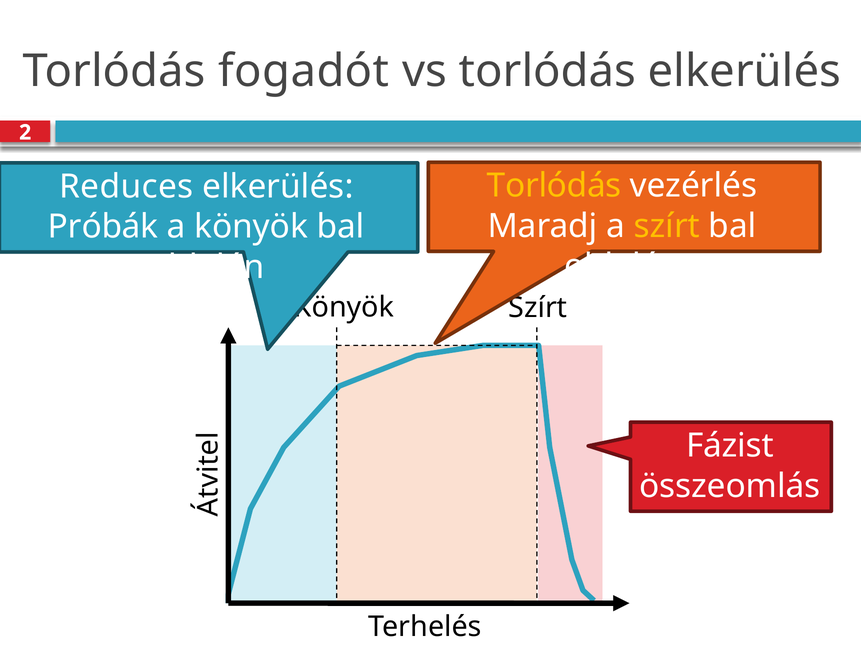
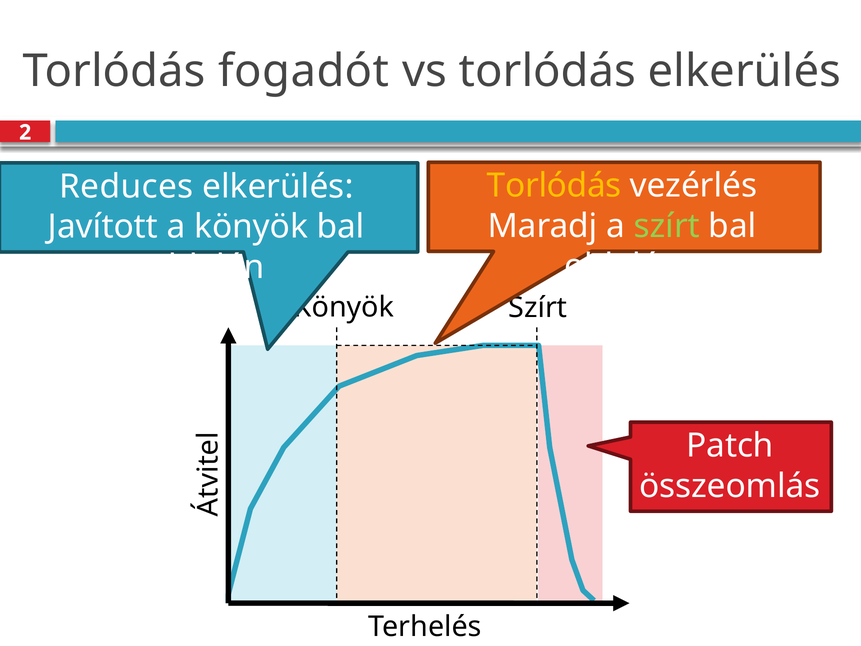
szírt at (667, 226) colour: yellow -> light green
Próbák: Próbák -> Javított
Fázist: Fázist -> Patch
